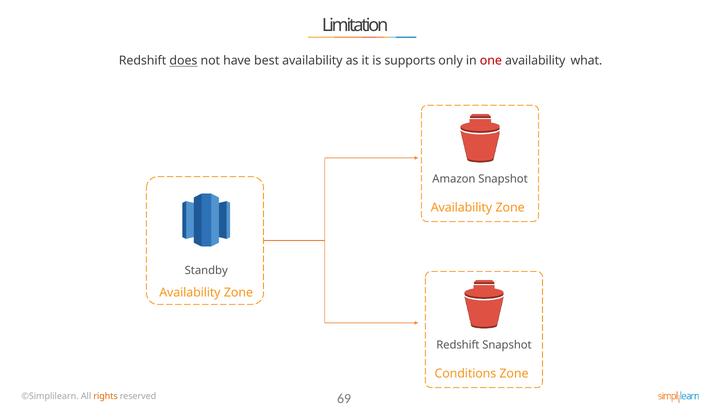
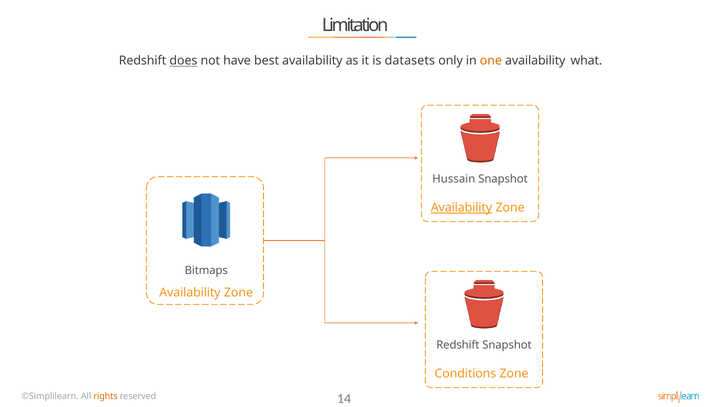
supports: supports -> datasets
one colour: red -> orange
Amazon: Amazon -> Hussain
Availability at (461, 208) underline: none -> present
Standby: Standby -> Bitmaps
69: 69 -> 14
